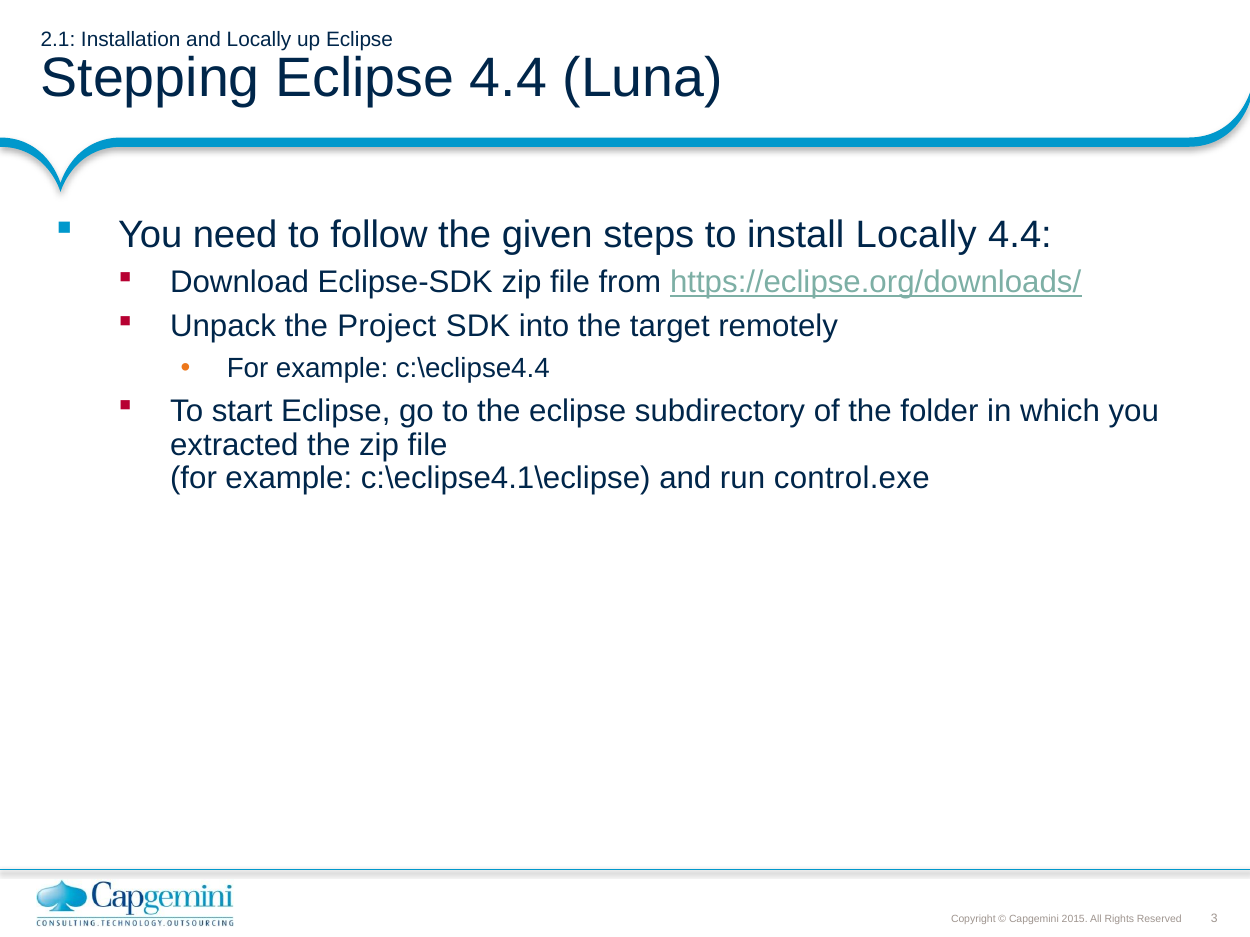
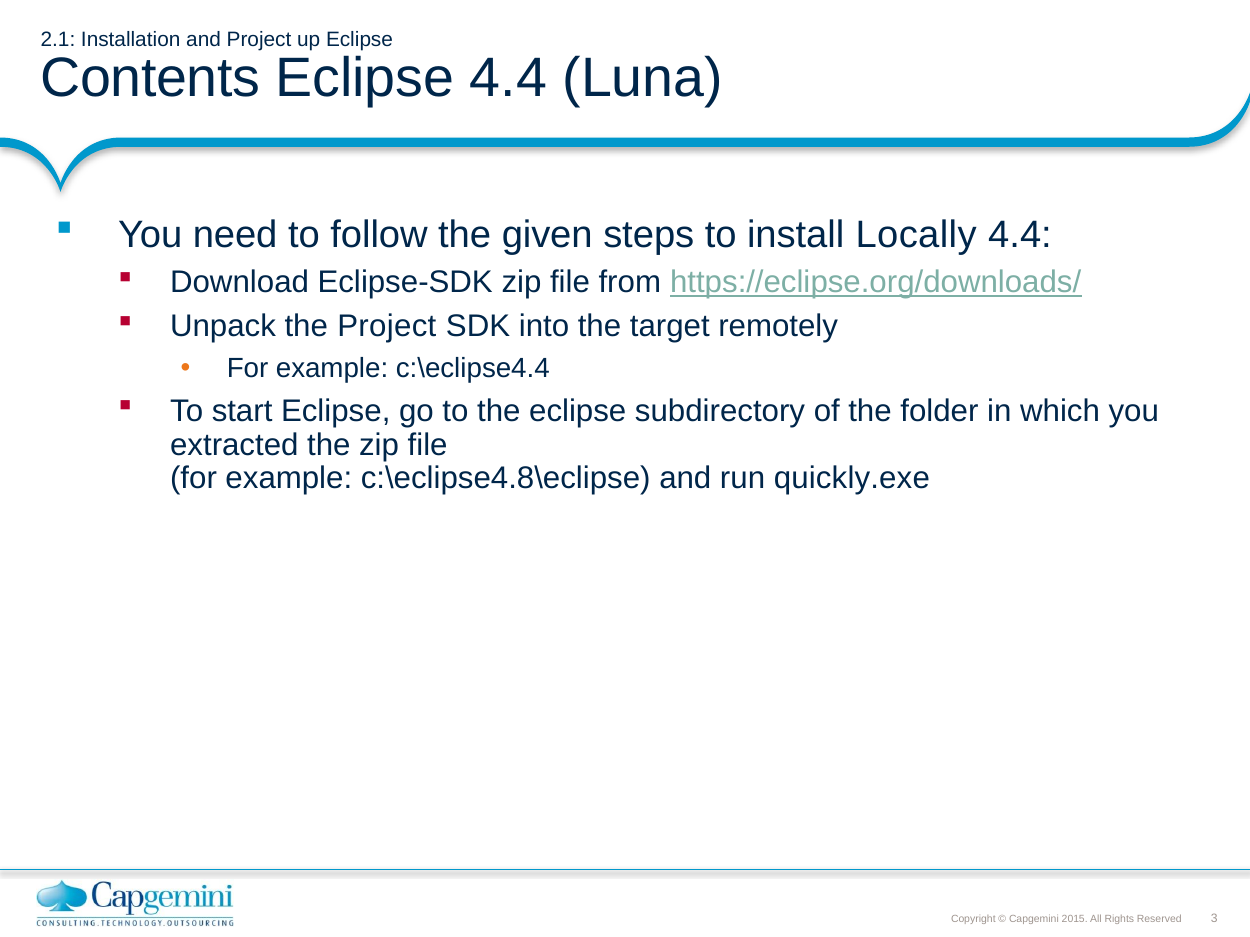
and Locally: Locally -> Project
Stepping: Stepping -> Contents
c:\eclipse4.1\eclipse: c:\eclipse4.1\eclipse -> c:\eclipse4.8\eclipse
control.exe: control.exe -> quickly.exe
